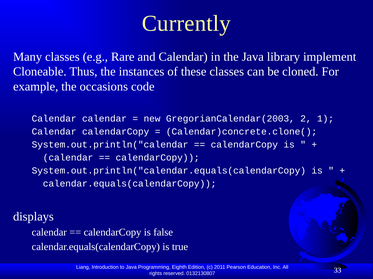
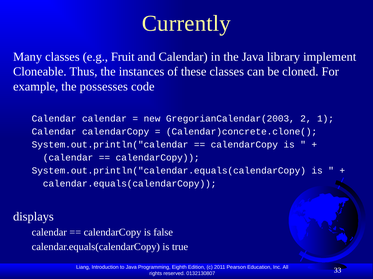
Rare: Rare -> Fruit
occasions: occasions -> possesses
